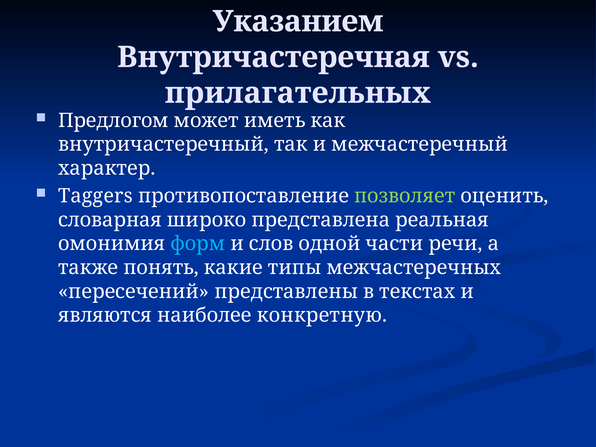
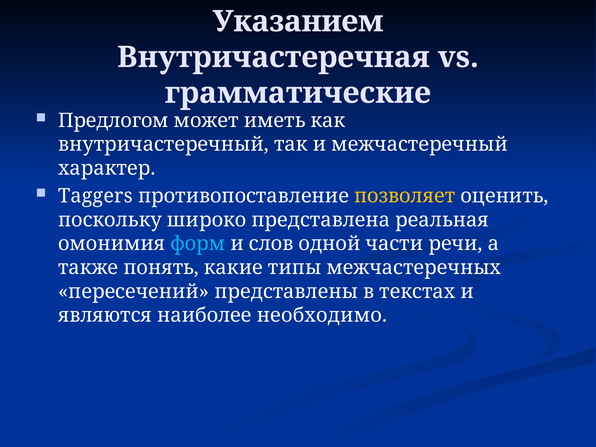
прилагательных: прилагательных -> грамматические
позволяет colour: light green -> yellow
словарная: словарная -> поскольку
конкретную: конкретную -> необходимо
